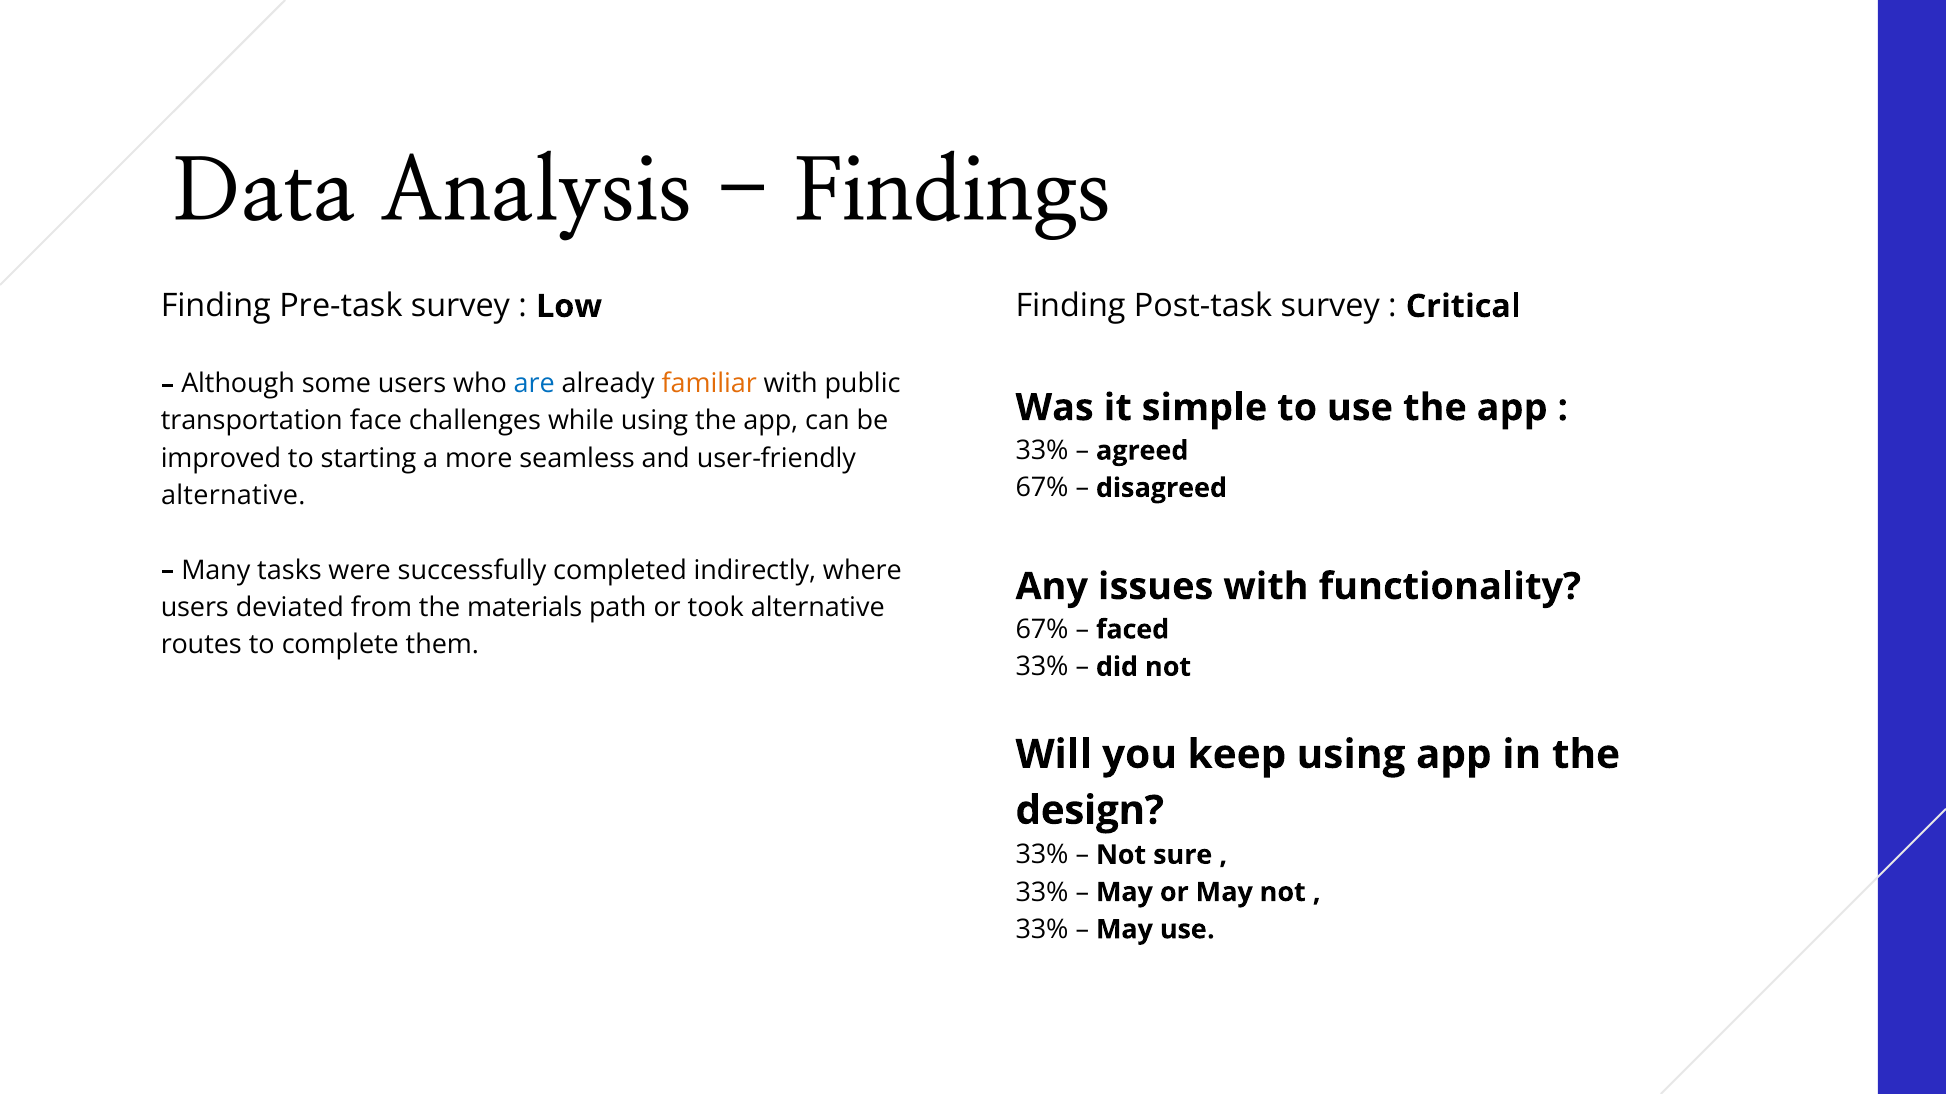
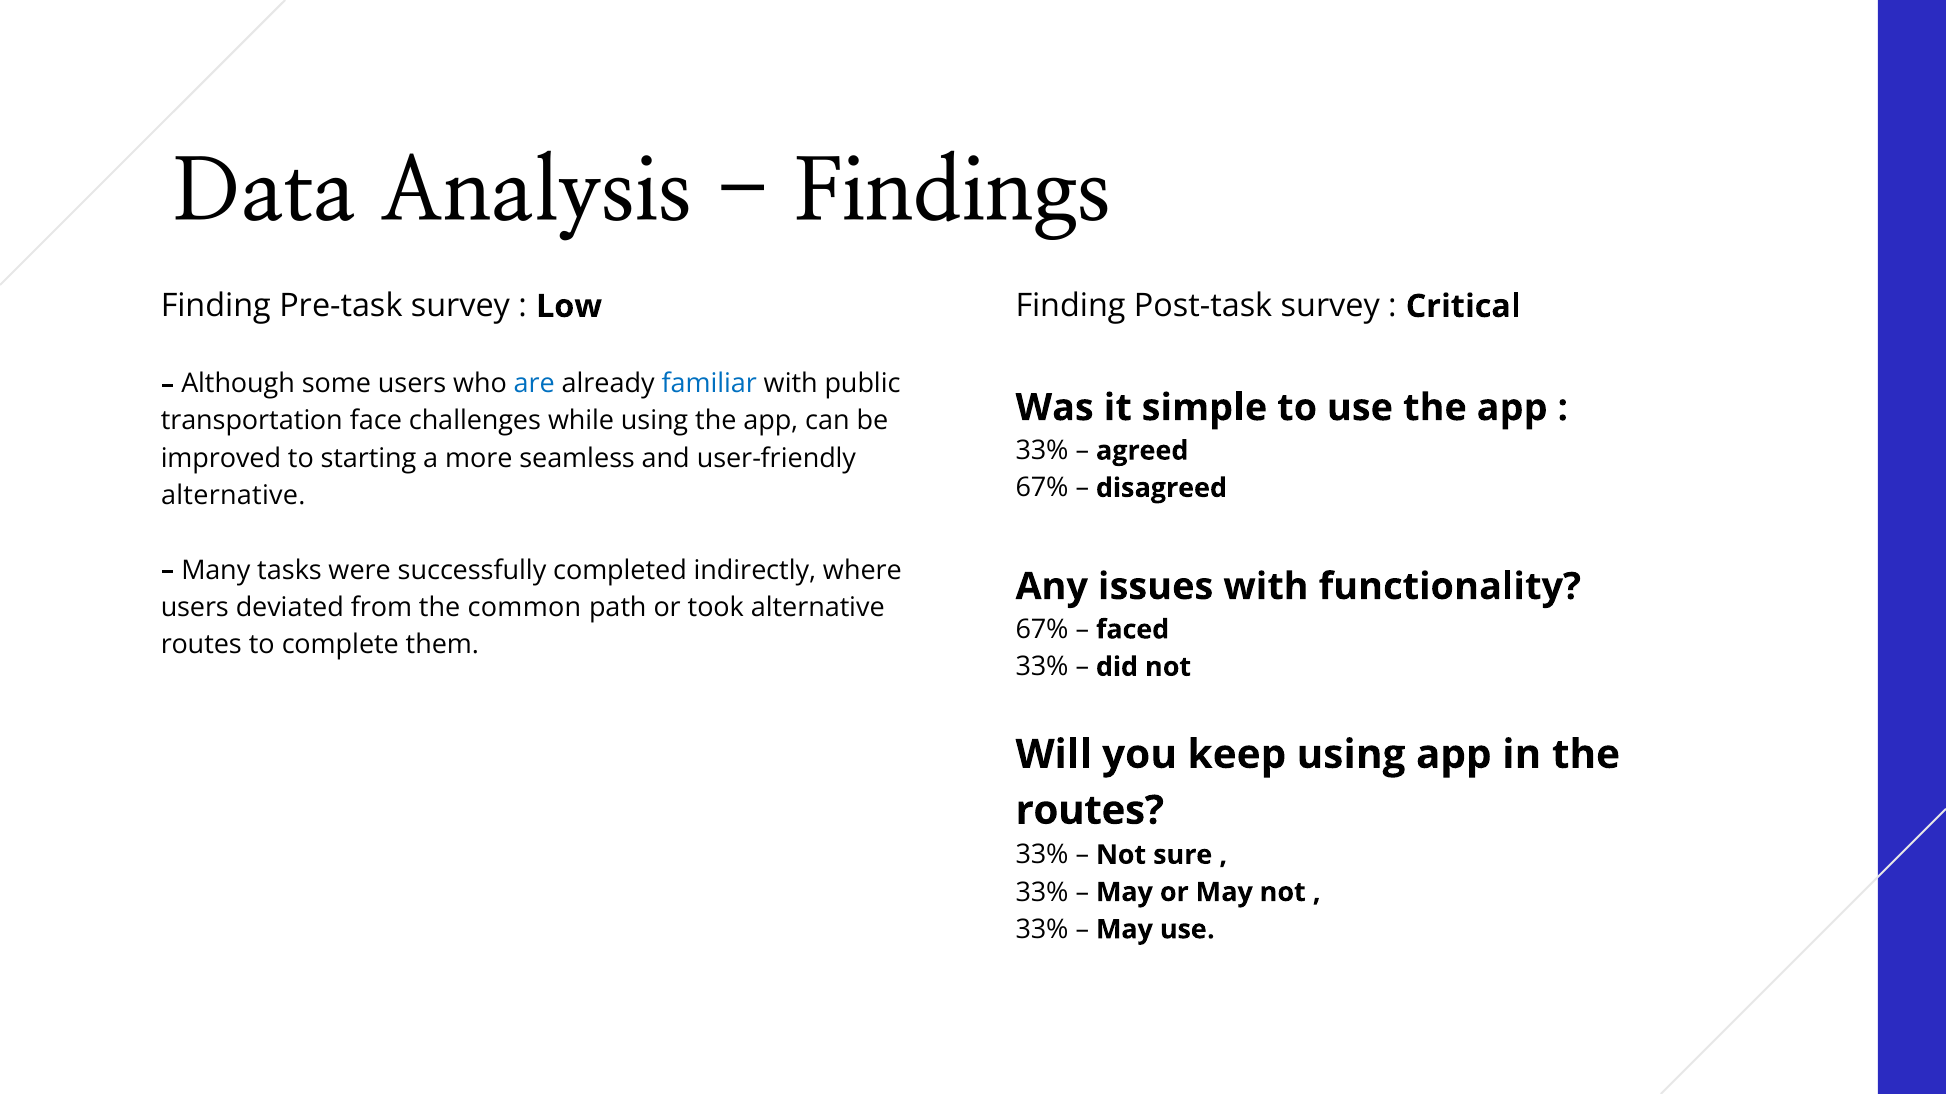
familiar colour: orange -> blue
materials: materials -> common
design at (1090, 811): design -> routes
